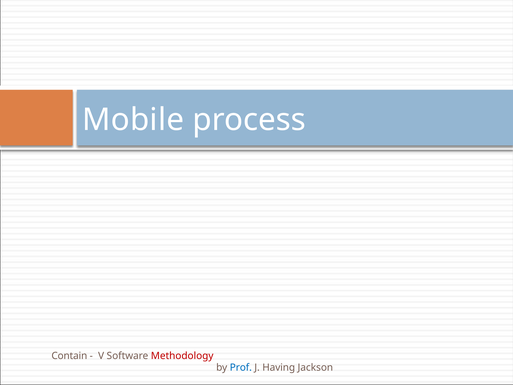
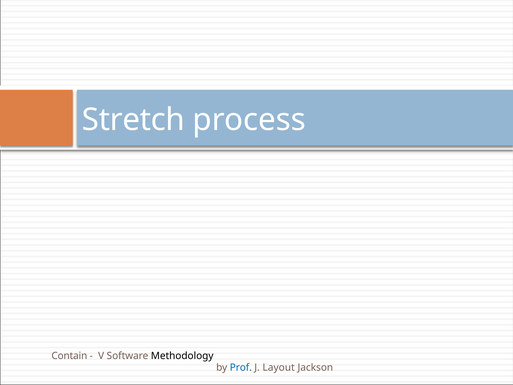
Mobile: Mobile -> Stretch
Methodology colour: red -> black
Having: Having -> Layout
